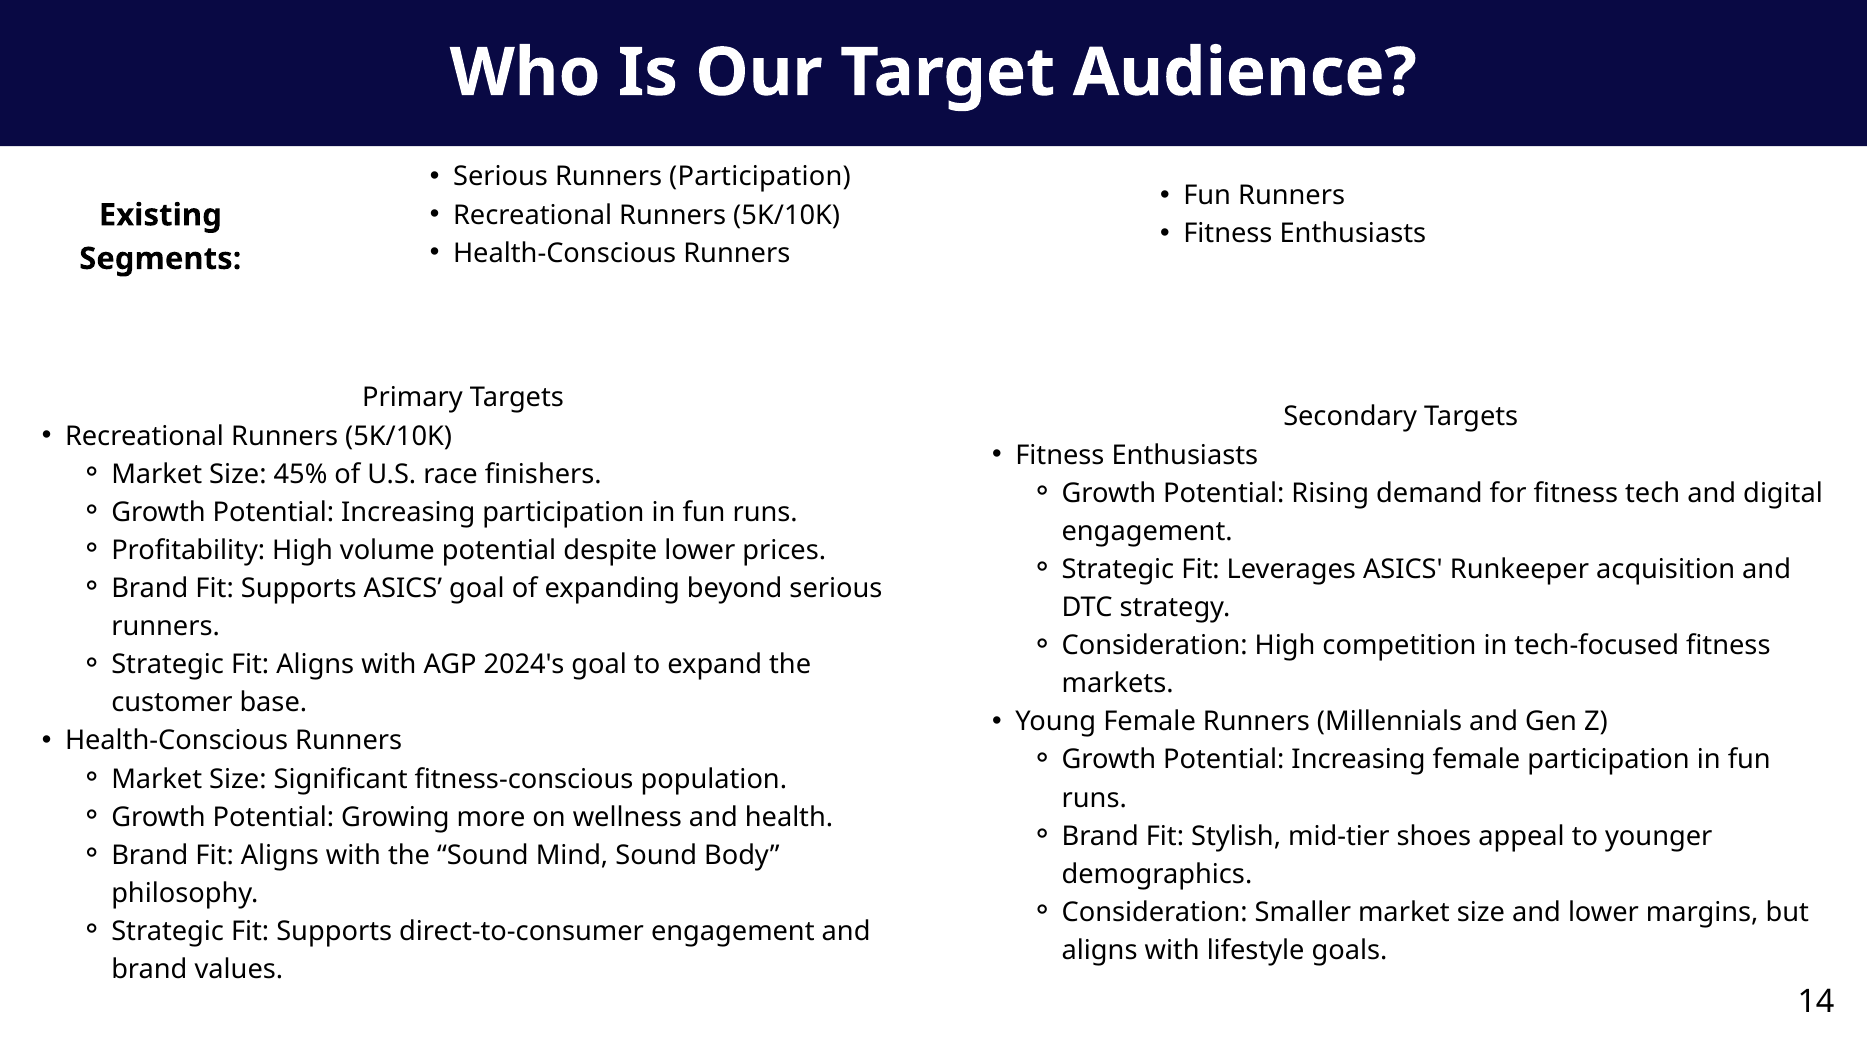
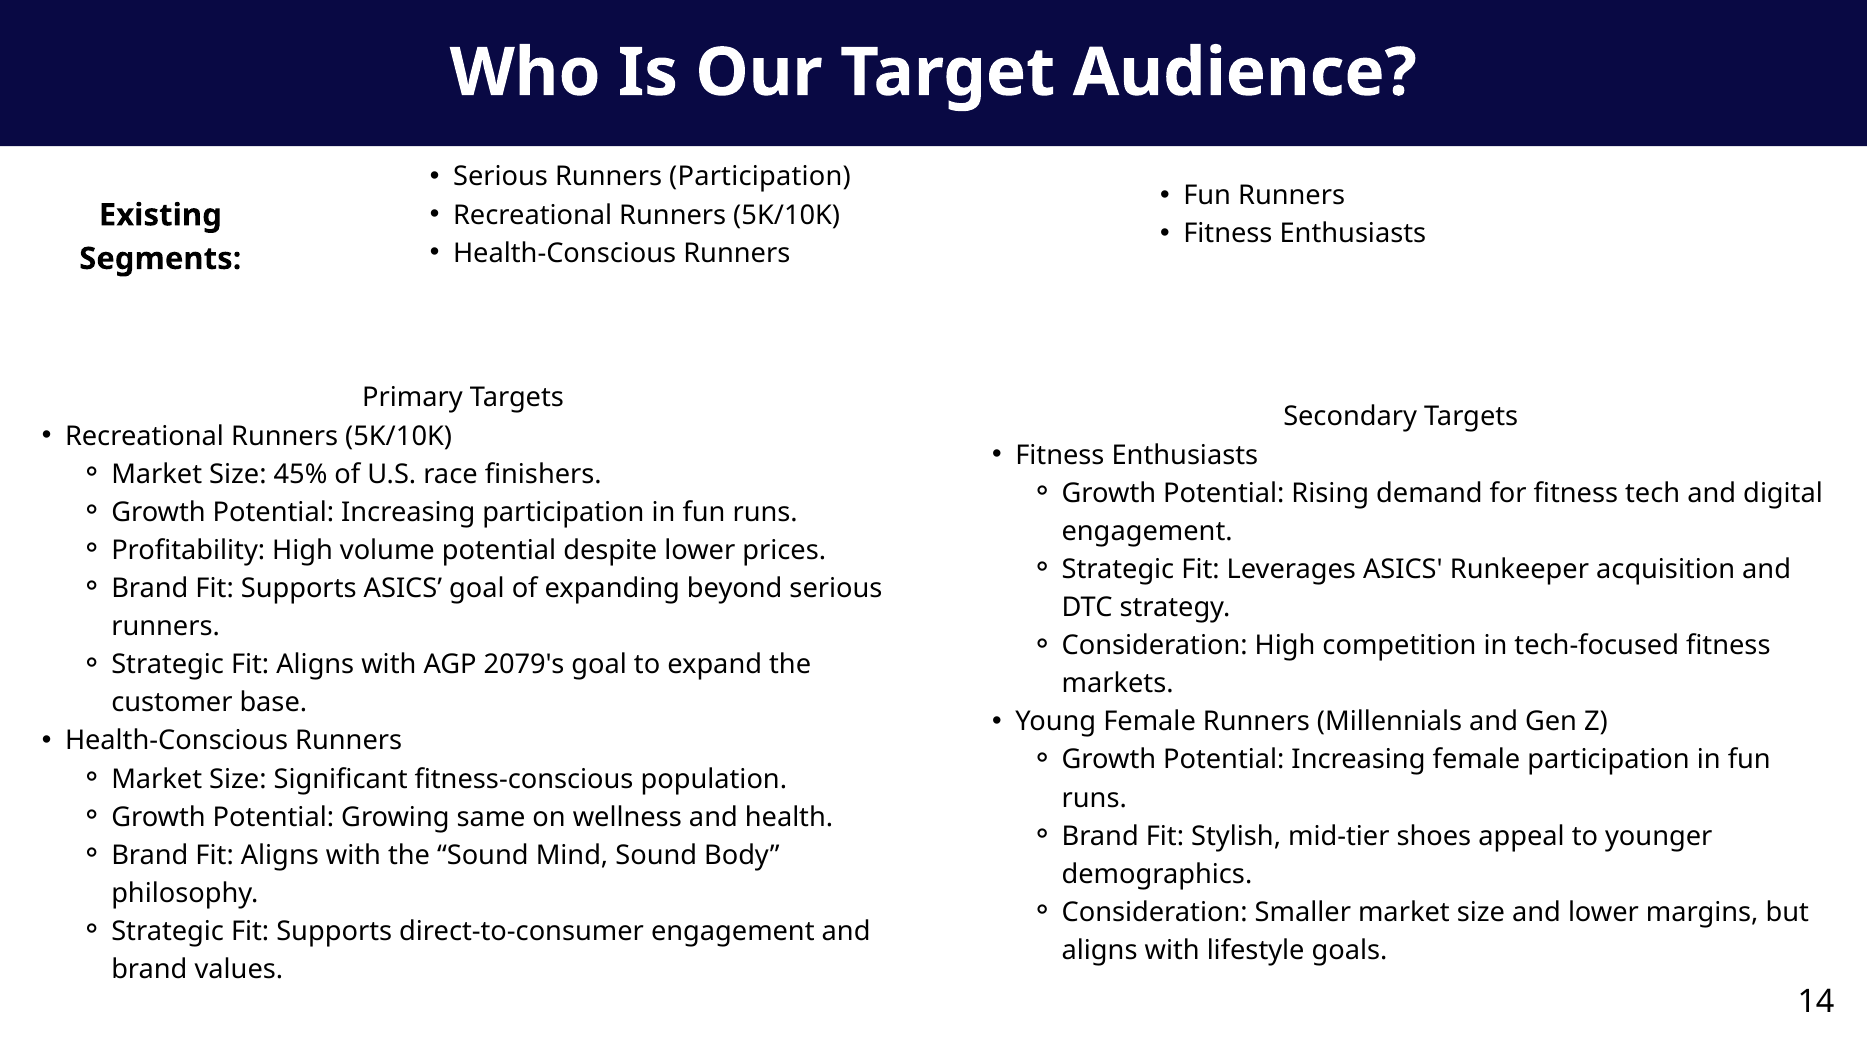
2024's: 2024's -> 2079's
more: more -> same
